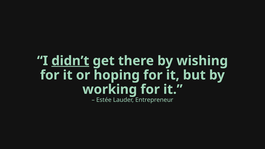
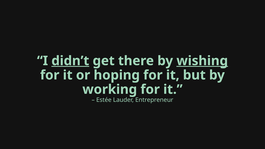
wishing underline: none -> present
